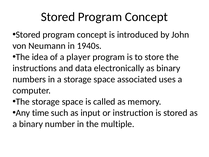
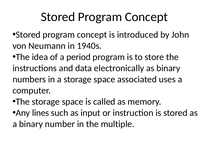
player: player -> period
time: time -> lines
